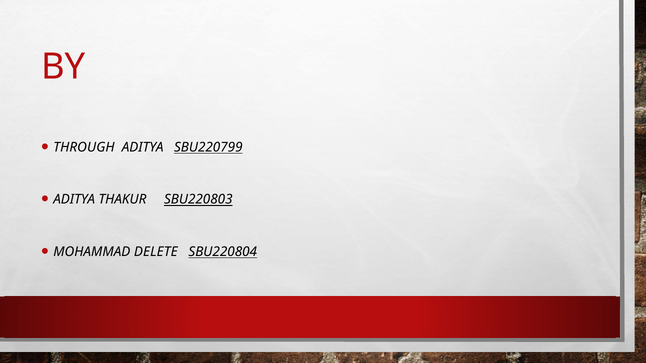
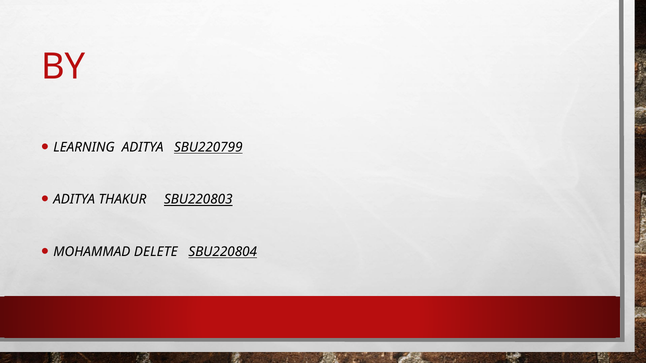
THROUGH: THROUGH -> LEARNING
